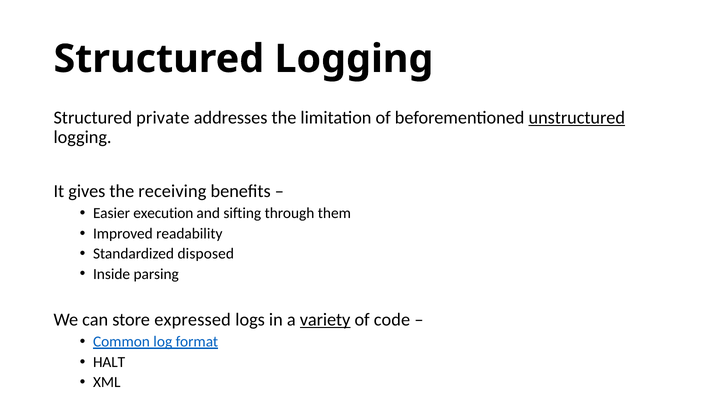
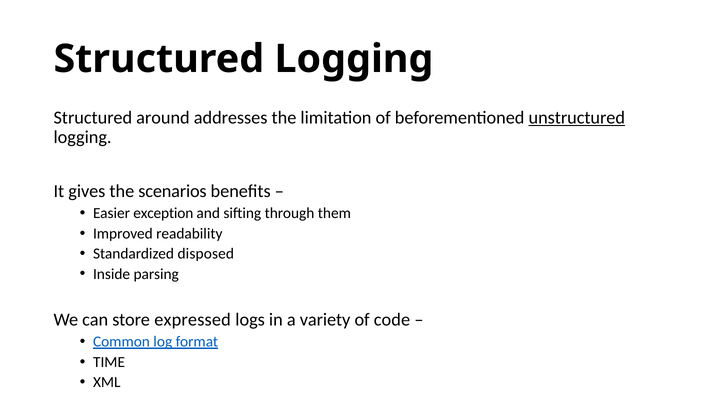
private: private -> around
receiving: receiving -> scenarios
execution: execution -> exception
variety underline: present -> none
HALT: HALT -> TIME
